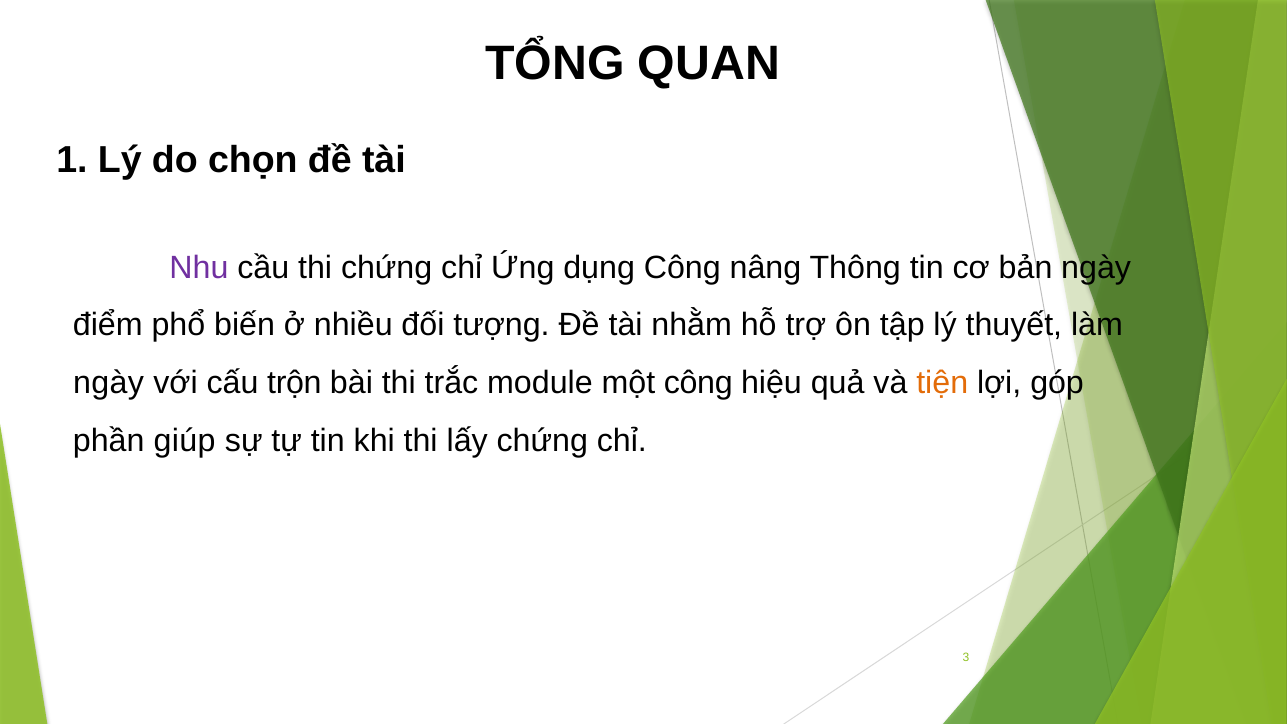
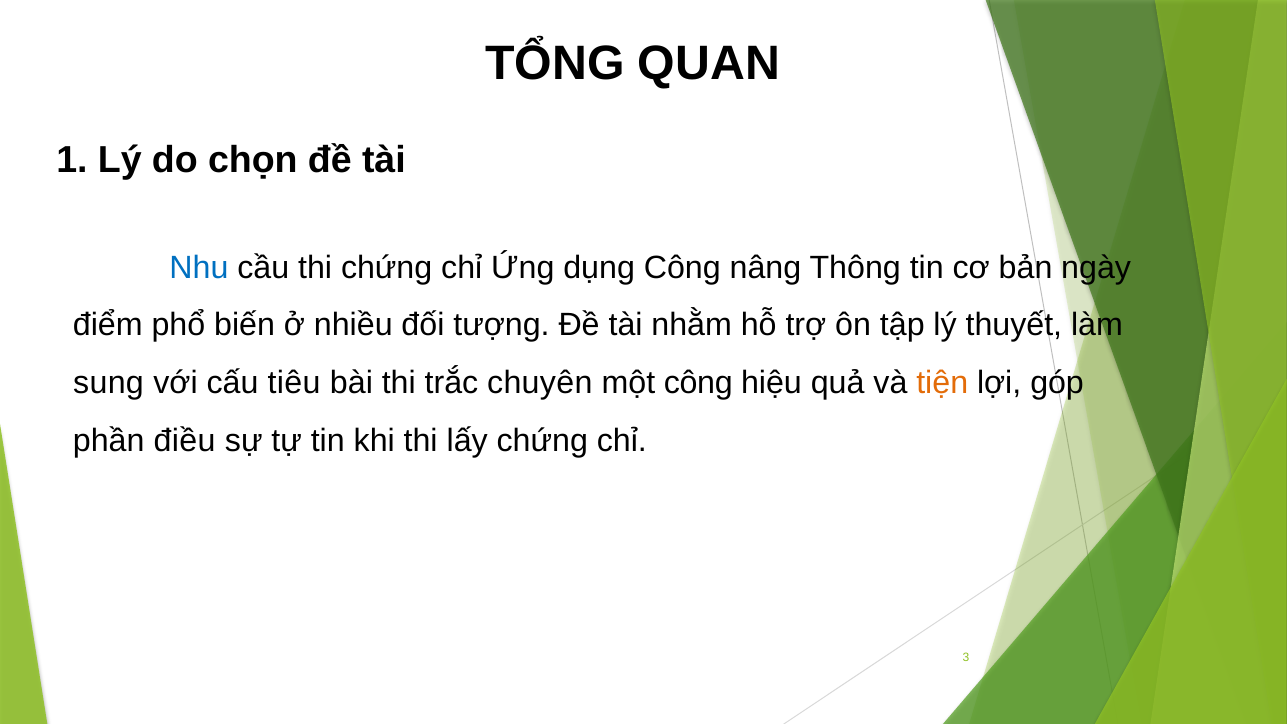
Nhu colour: purple -> blue
ngày at (109, 383): ngày -> sung
trộn: trộn -> tiêu
module: module -> chuyên
giúp: giúp -> điều
